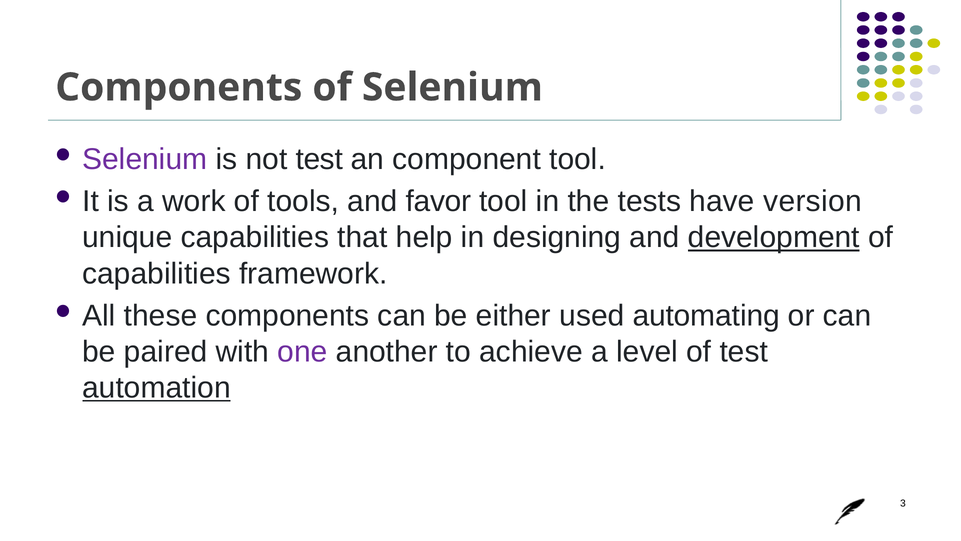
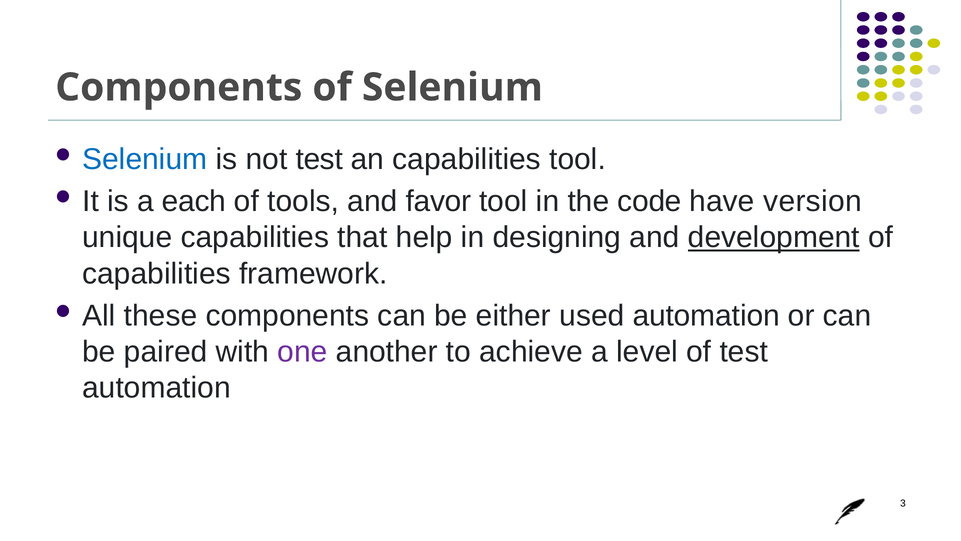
Selenium at (145, 159) colour: purple -> blue
an component: component -> capabilities
work: work -> each
tests: tests -> code
used automating: automating -> automation
automation at (157, 387) underline: present -> none
